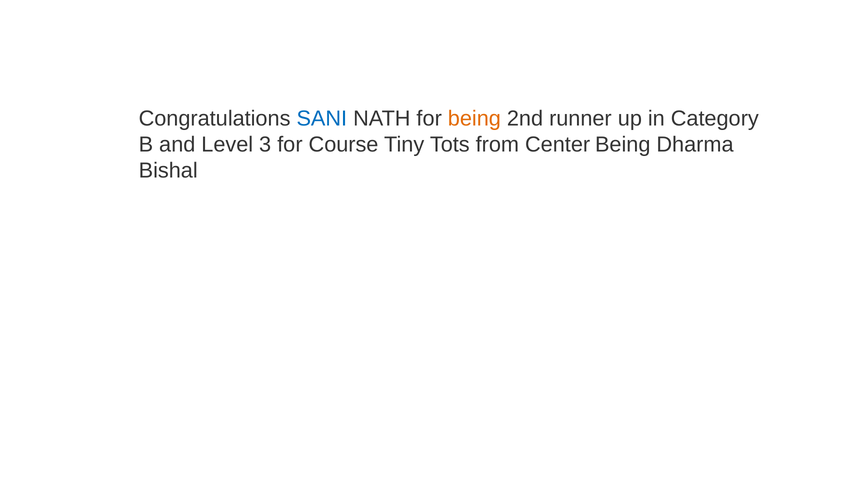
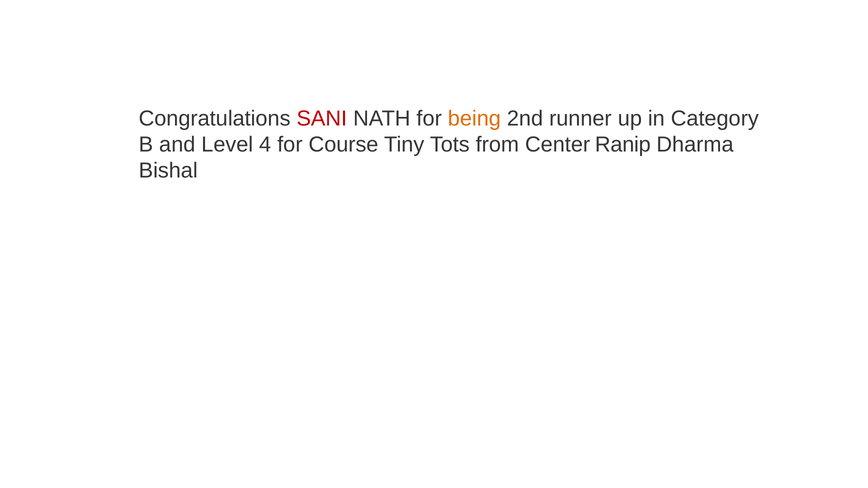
SANI colour: blue -> red
3: 3 -> 4
Center Being: Being -> Ranip
